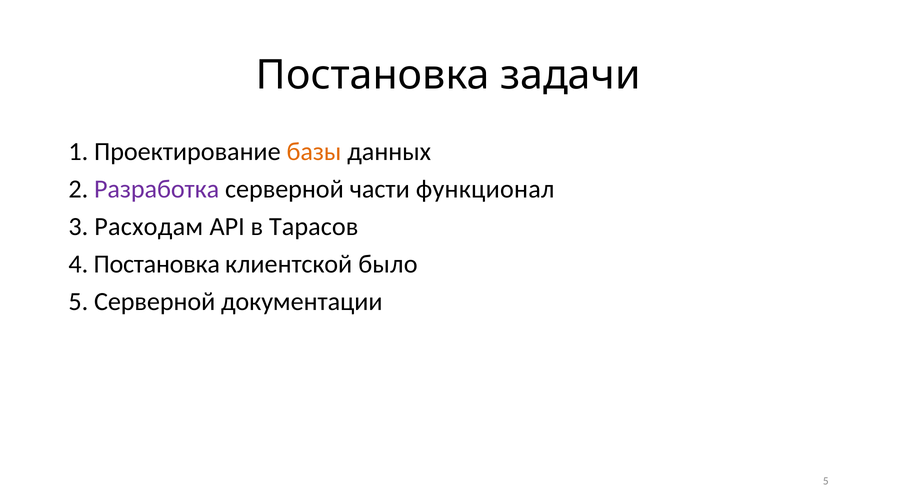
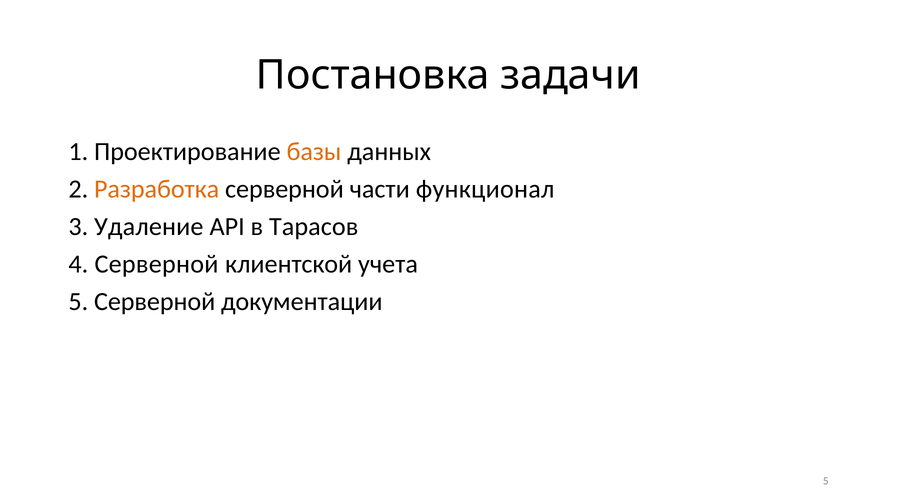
Разработка colour: purple -> orange
Расходам: Расходам -> Удаление
4 Постановка: Постановка -> Серверной
было: было -> учета
